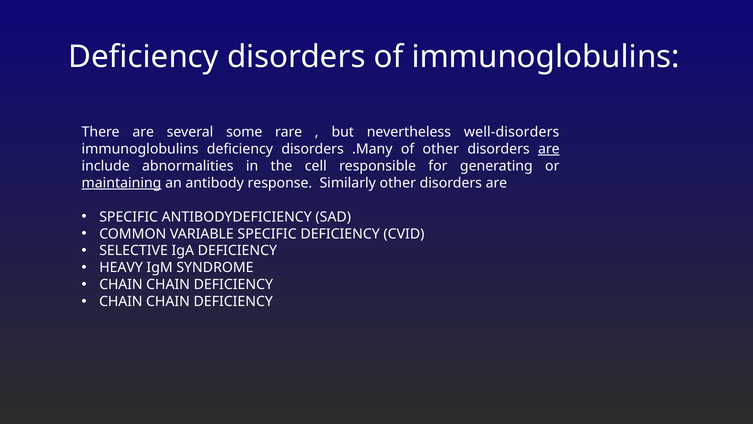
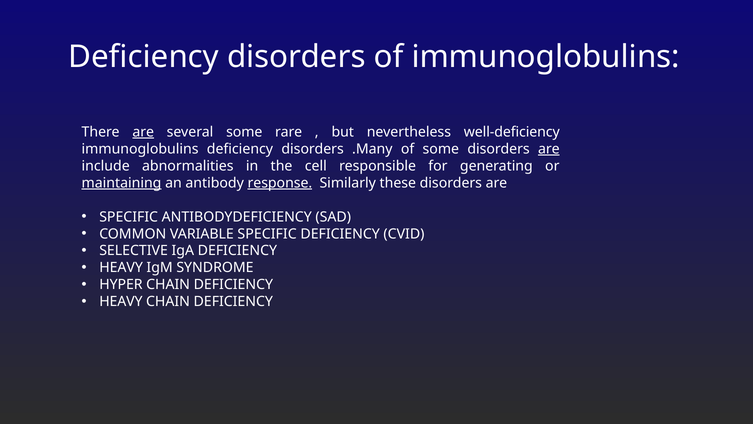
are at (143, 132) underline: none -> present
well-disorders: well-disorders -> well-deficiency
of other: other -> some
response underline: none -> present
Similarly other: other -> these
CHAIN at (121, 284): CHAIN -> HYPER
CHAIN at (121, 301): CHAIN -> HEAVY
